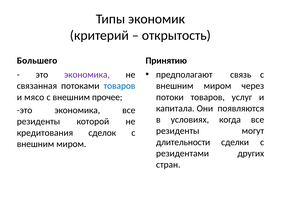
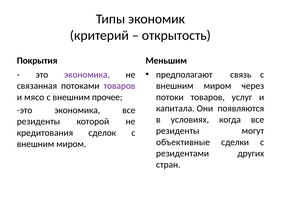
Большего: Большего -> Покрытия
Принятию: Принятию -> Меньшим
товаров at (119, 86) colour: blue -> purple
длительности: длительности -> объективные
